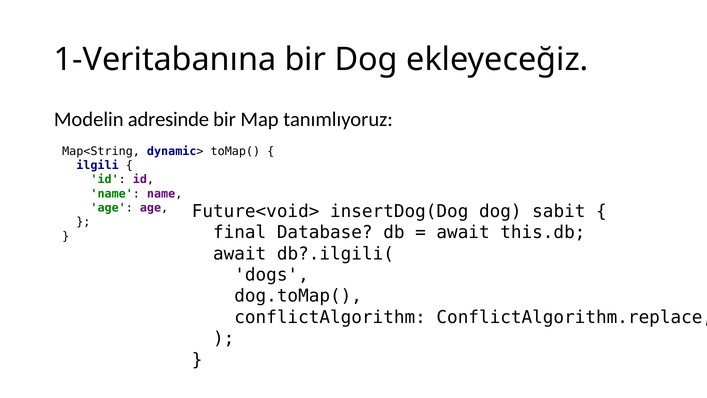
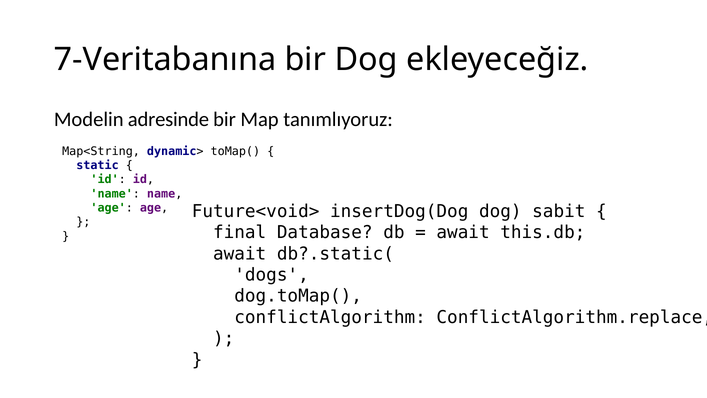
1-Veritabanına: 1-Veritabanına -> 7-Veritabanına
ilgili: ilgili -> static
db?.ilgili(: db?.ilgili( -> db?.static(
